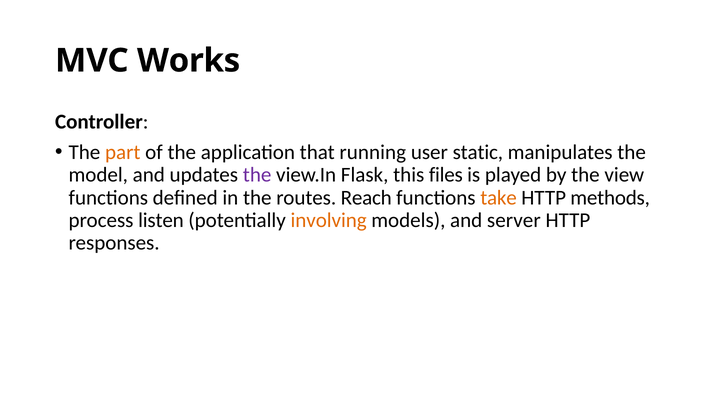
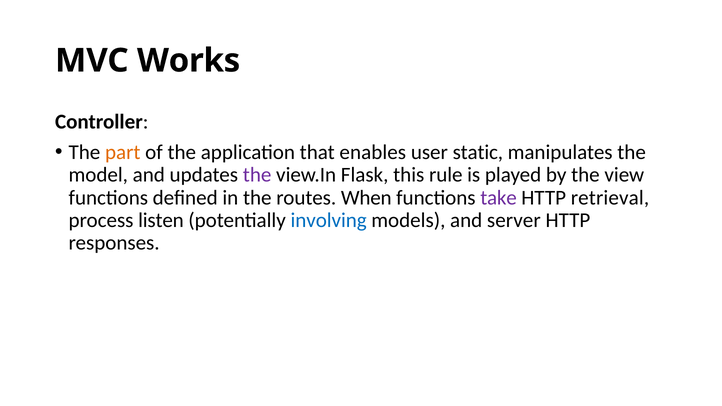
running: running -> enables
files: files -> rule
Reach: Reach -> When
take colour: orange -> purple
methods: methods -> retrieval
involving colour: orange -> blue
